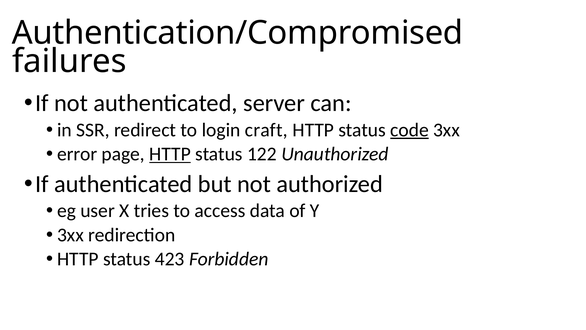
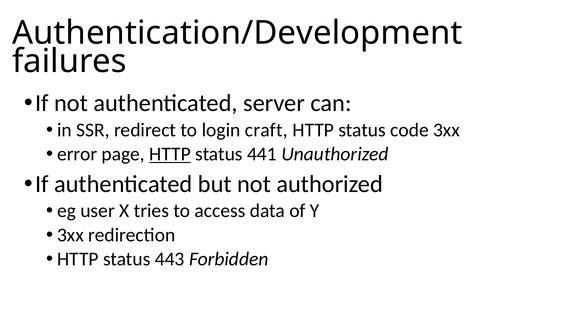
Authentication/Compromised: Authentication/Compromised -> Authentication/Development
code underline: present -> none
122: 122 -> 441
423: 423 -> 443
